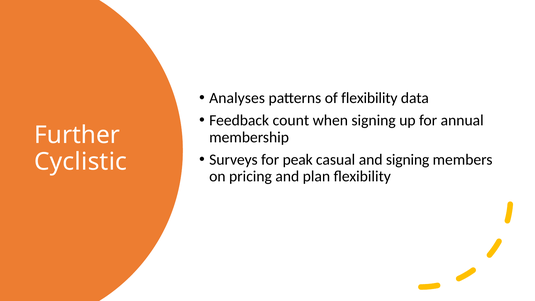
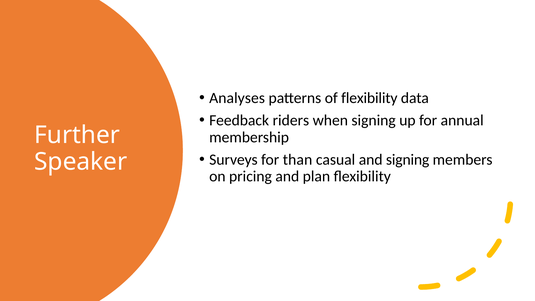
count: count -> riders
peak: peak -> than
Cyclistic: Cyclistic -> Speaker
